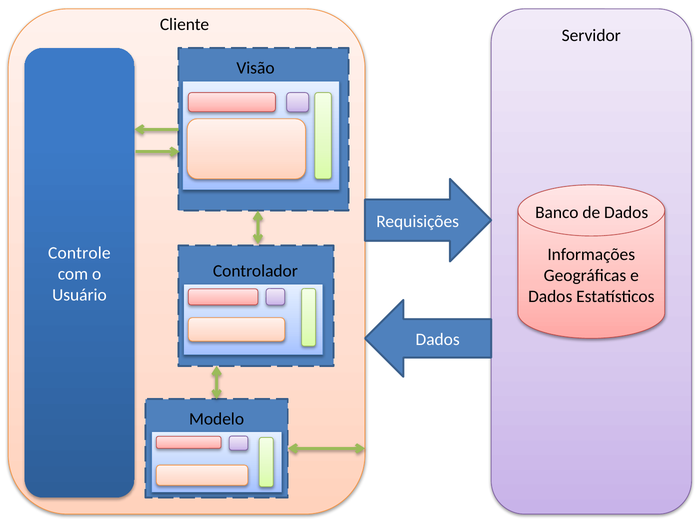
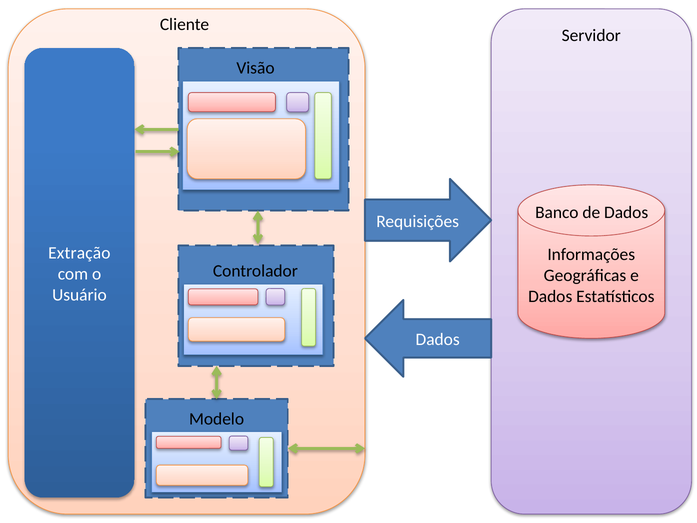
Controle: Controle -> Extração
